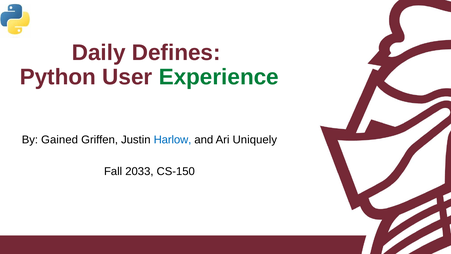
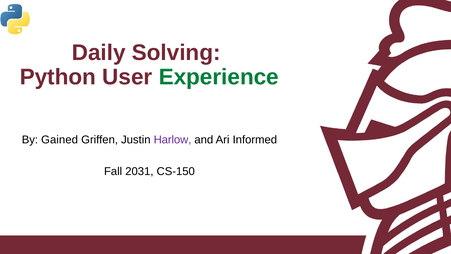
Defines: Defines -> Solving
Harlow colour: blue -> purple
Uniquely: Uniquely -> Informed
2033: 2033 -> 2031
